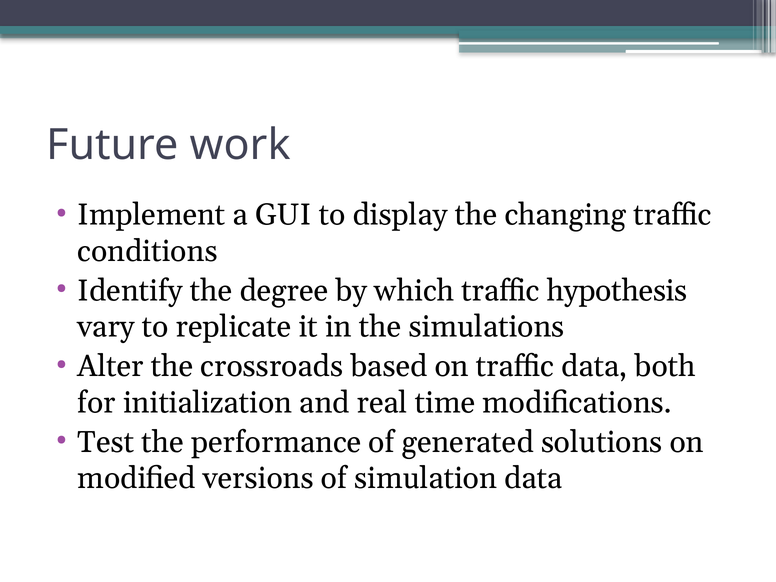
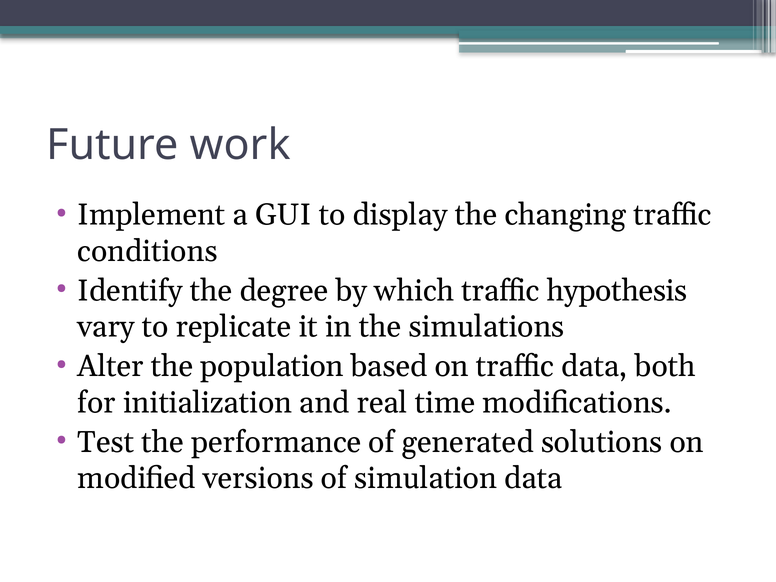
crossroads: crossroads -> population
